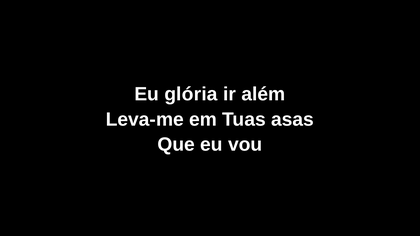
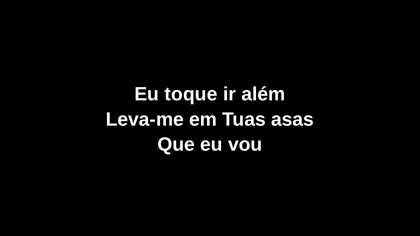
glória: glória -> toque
